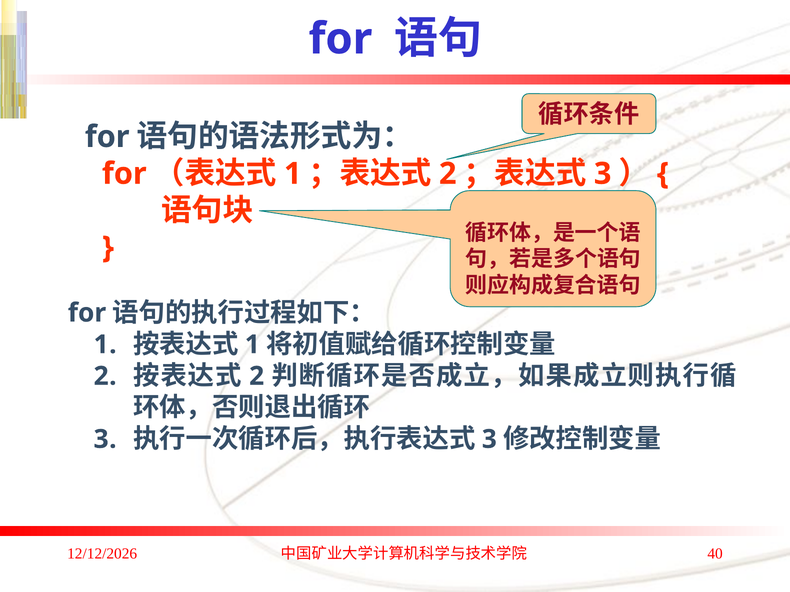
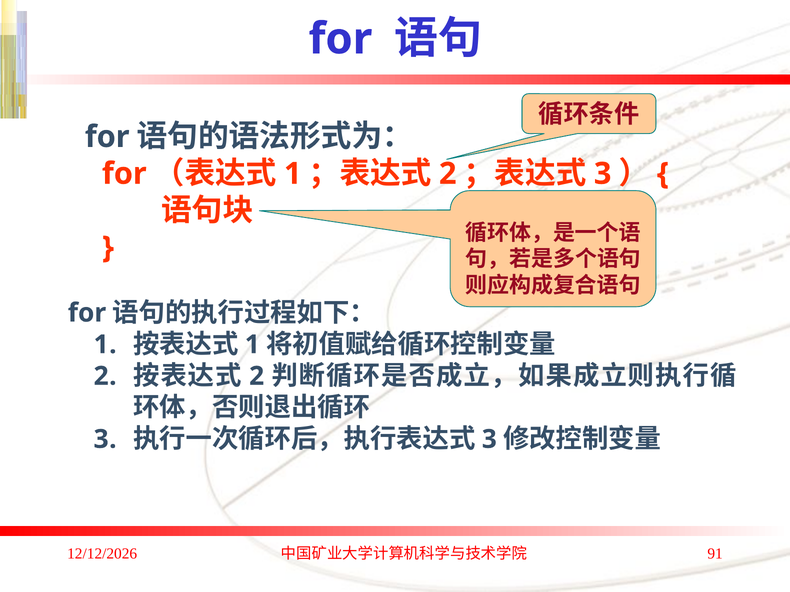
40: 40 -> 91
